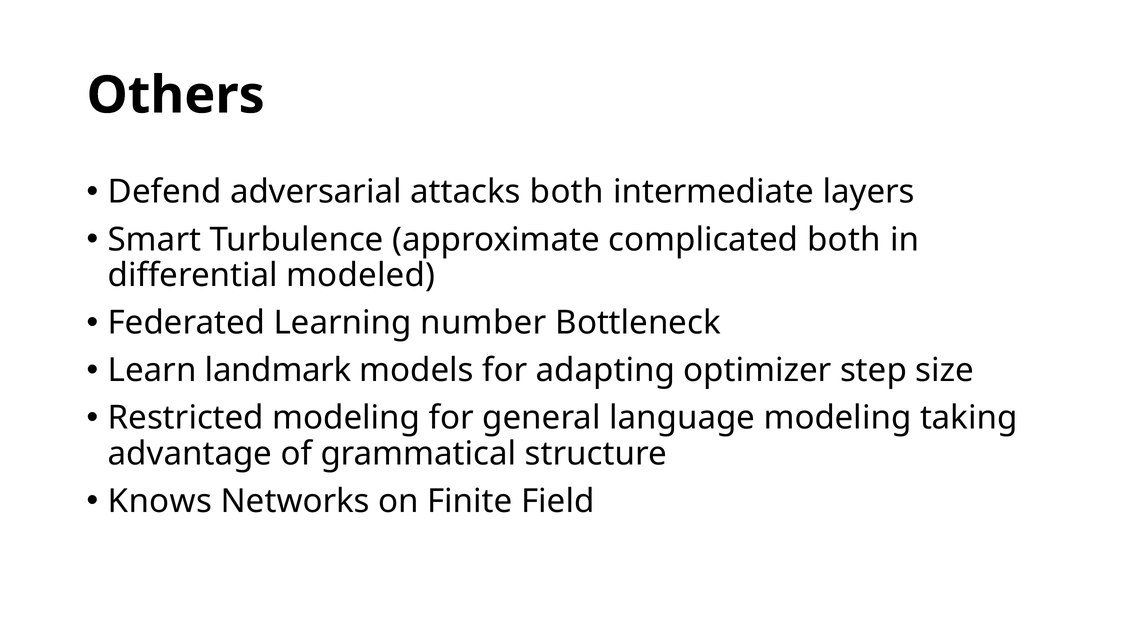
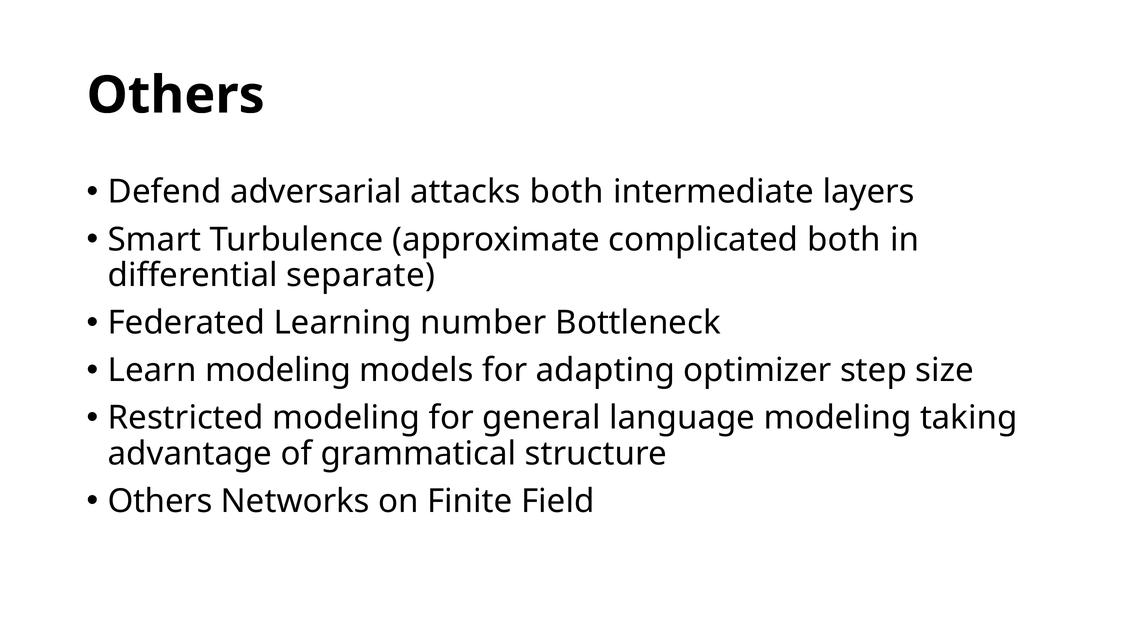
modeled: modeled -> separate
Learn landmark: landmark -> modeling
Knows at (160, 501): Knows -> Others
